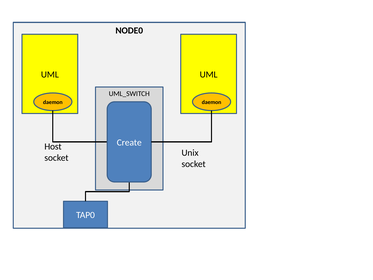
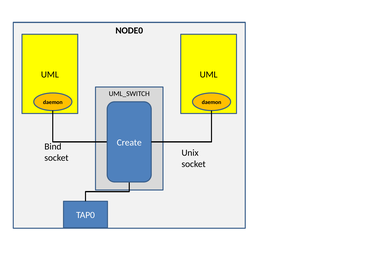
Host: Host -> Bind
